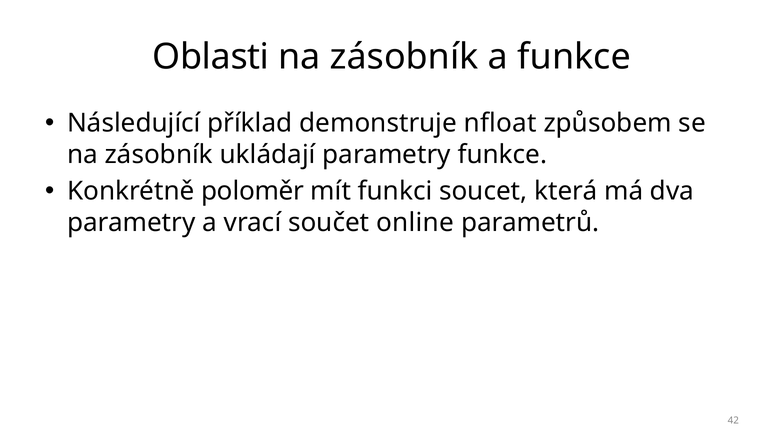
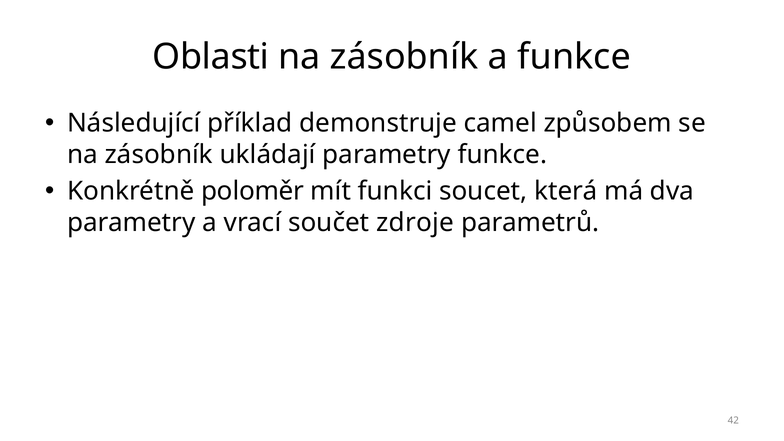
nfloat: nfloat -> camel
online: online -> zdroje
